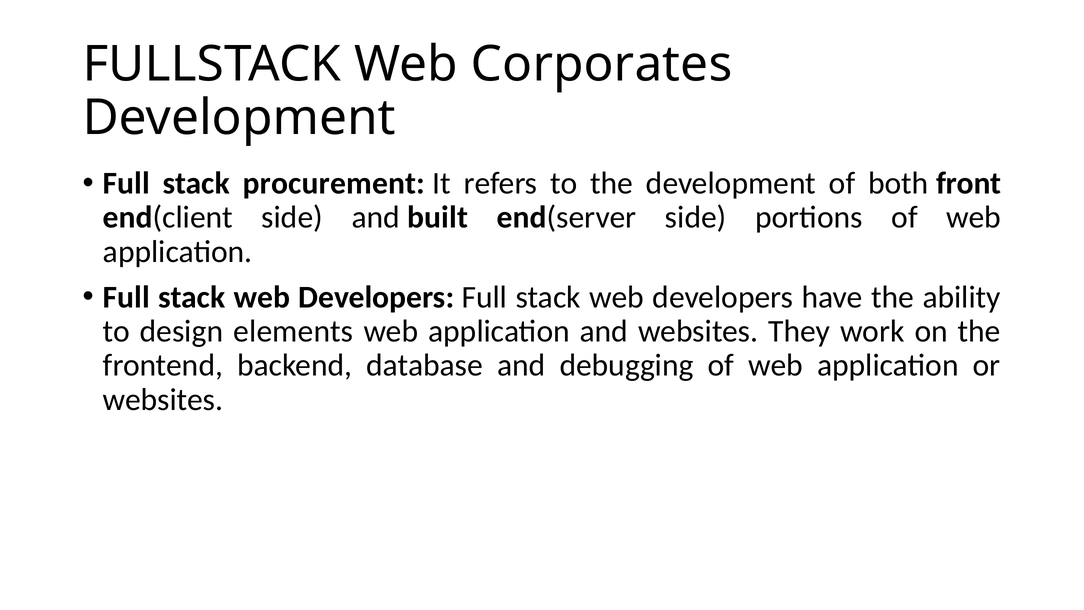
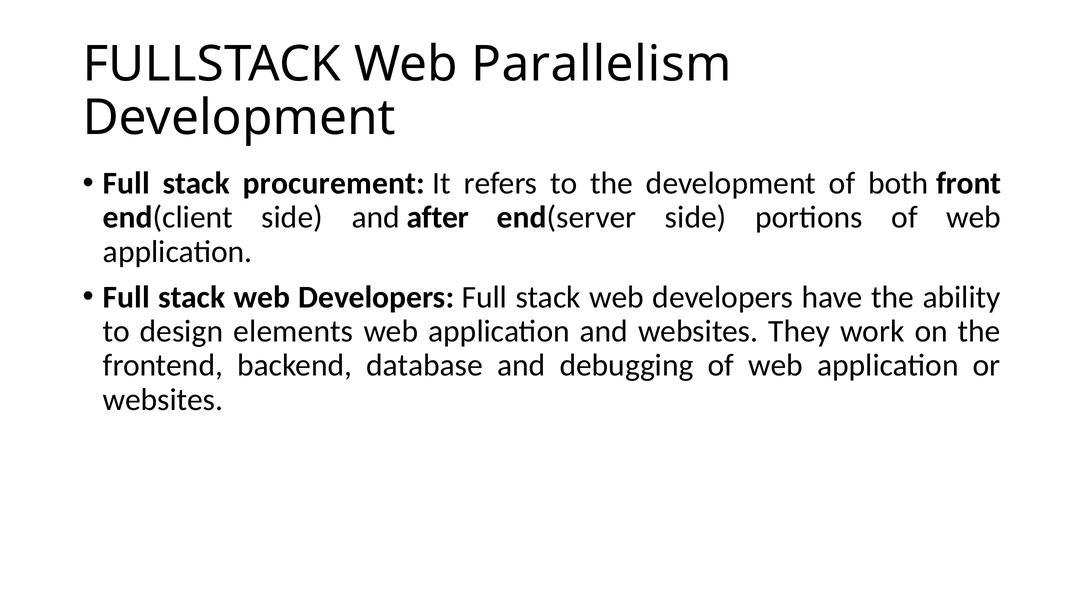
Corporates: Corporates -> Parallelism
built: built -> after
